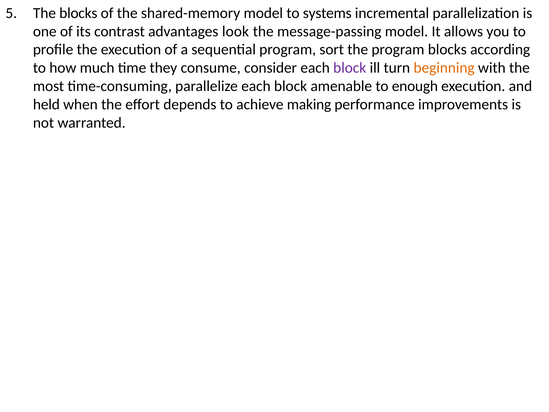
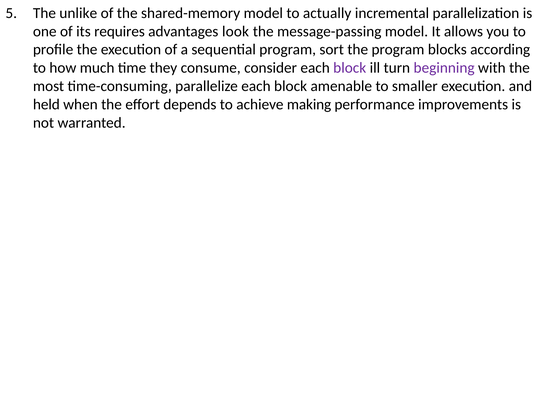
The blocks: blocks -> unlike
systems: systems -> actually
contrast: contrast -> requires
beginning colour: orange -> purple
enough: enough -> smaller
